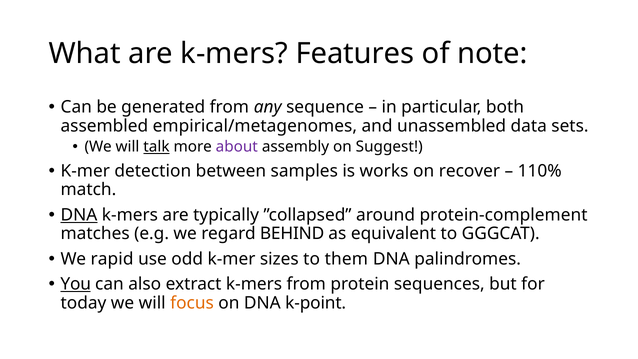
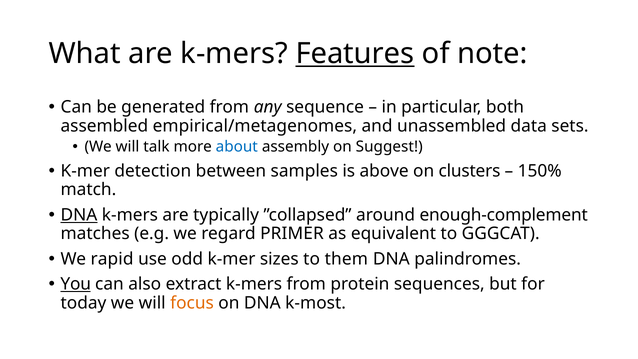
Features underline: none -> present
talk underline: present -> none
about colour: purple -> blue
works: works -> above
recover: recover -> clusters
110%: 110% -> 150%
protein-complement: protein-complement -> enough-complement
BEHIND: BEHIND -> PRIMER
k-point: k-point -> k-most
